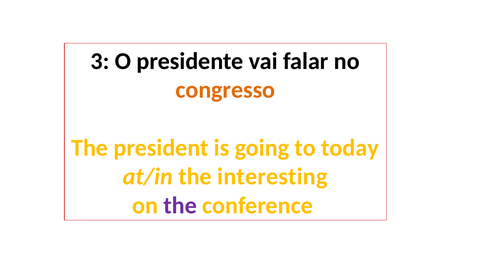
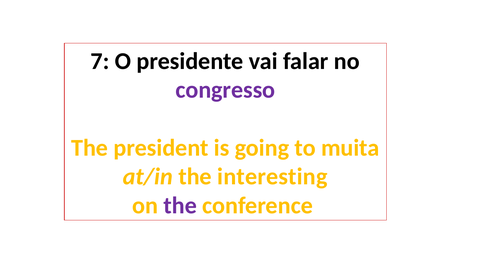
3: 3 -> 7
congresso colour: orange -> purple
today: today -> muita
